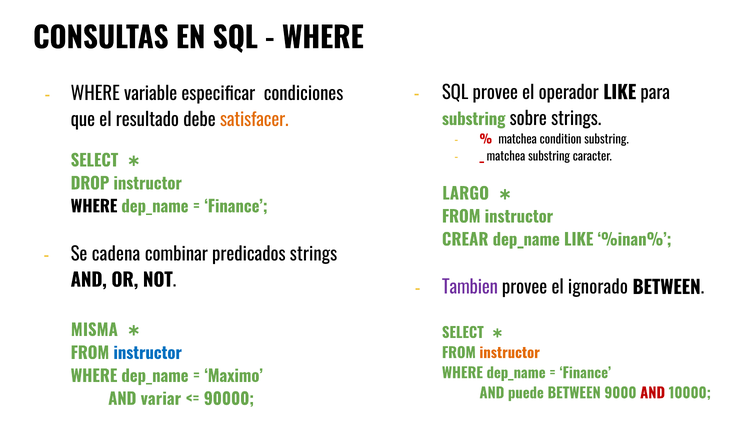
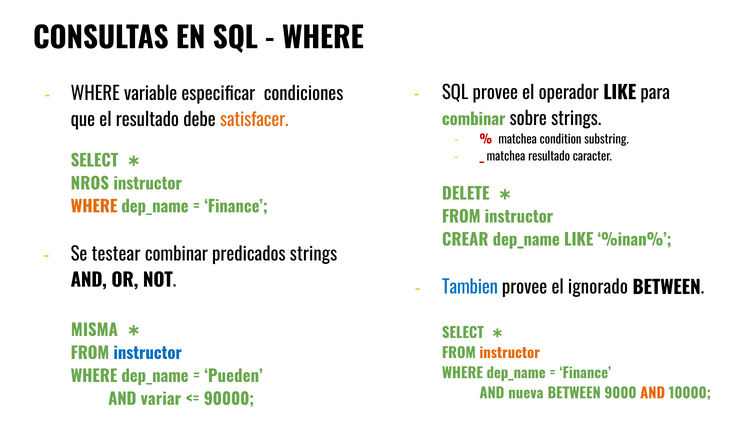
substring at (474, 120): substring -> combinar
matchea substring: substring -> resultado
DROP: DROP -> NROS
LARGO: LARGO -> DELETE
WHERE at (94, 207) colour: black -> orange
cadena: cadena -> testear
Tambien colour: purple -> blue
Maximo: Maximo -> Pueden
puede: puede -> nueva
AND at (653, 394) colour: red -> orange
